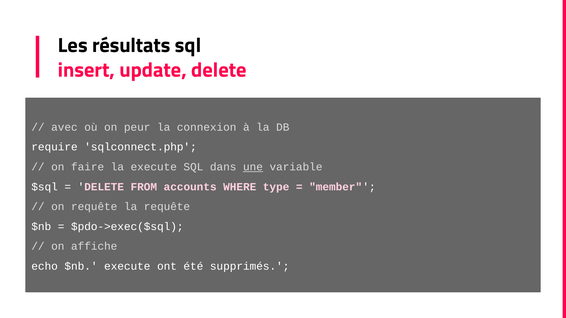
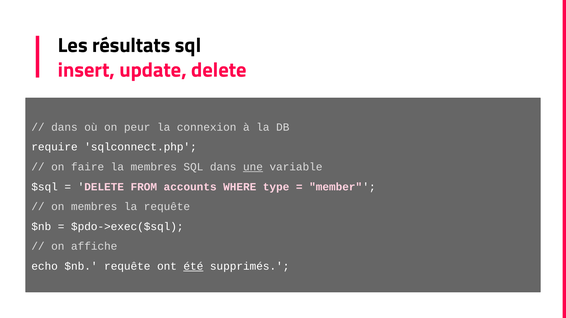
avec at (64, 127): avec -> dans
la execute: execute -> membres
on requête: requête -> membres
$nb execute: execute -> requête
été underline: none -> present
